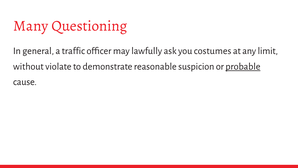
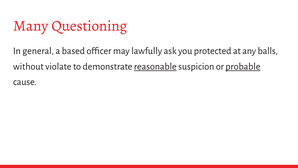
traffic: traffic -> based
costumes: costumes -> protected
limit: limit -> balls
reasonable underline: none -> present
